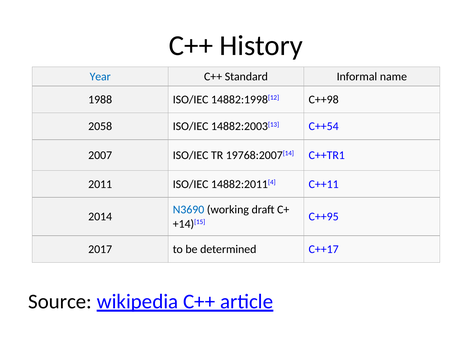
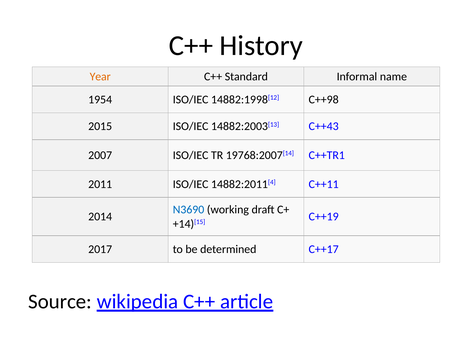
Year colour: blue -> orange
1988: 1988 -> 1954
2058: 2058 -> 2015
C++54: C++54 -> C++43
C++95: C++95 -> C++19
